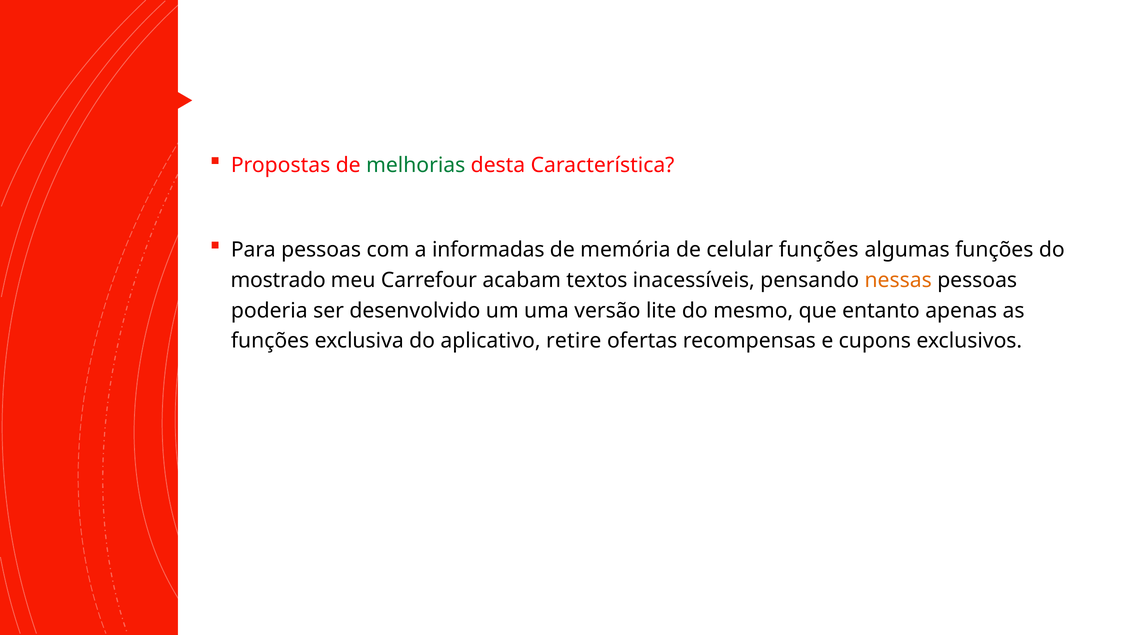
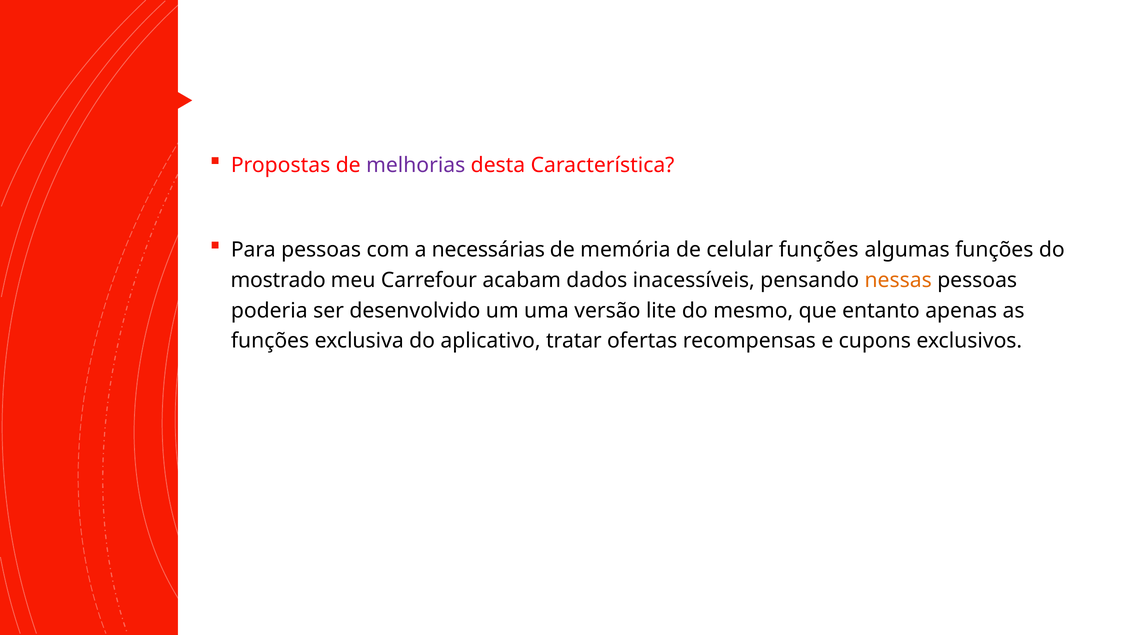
melhorias colour: green -> purple
informadas: informadas -> necessárias
textos: textos -> dados
retire: retire -> tratar
